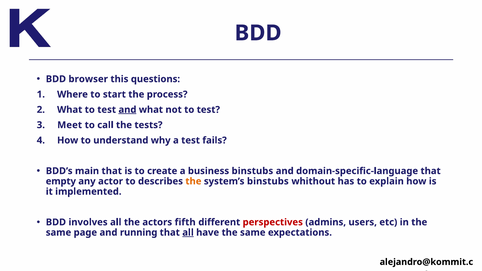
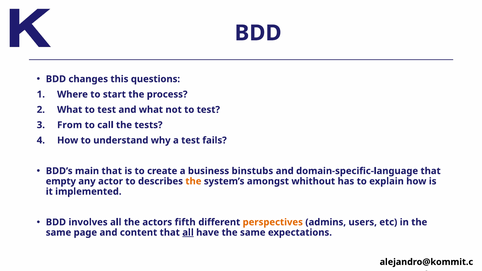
browser: browser -> changes
and at (127, 110) underline: present -> none
Meet: Meet -> From
system’s binstubs: binstubs -> amongst
perspectives colour: red -> orange
running: running -> content
